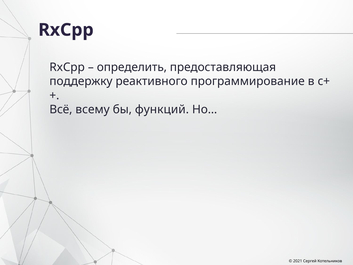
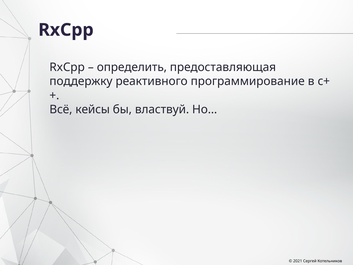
всему: всему -> кейсы
функций: функций -> властвуй
